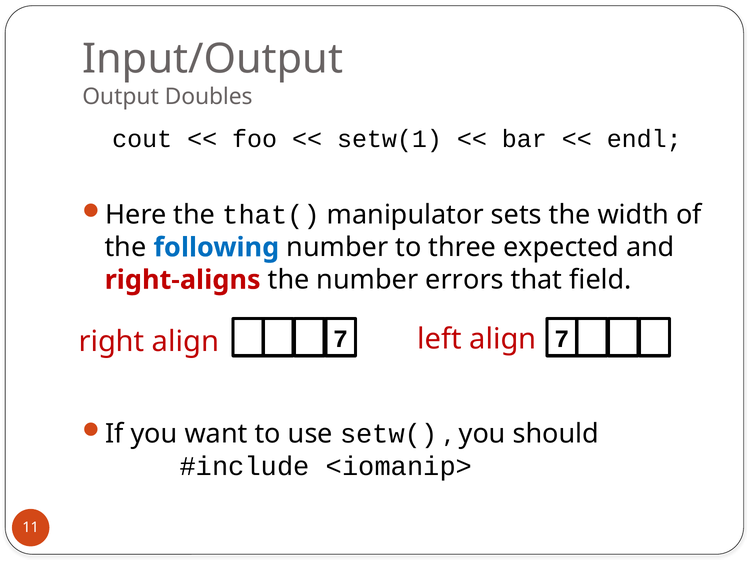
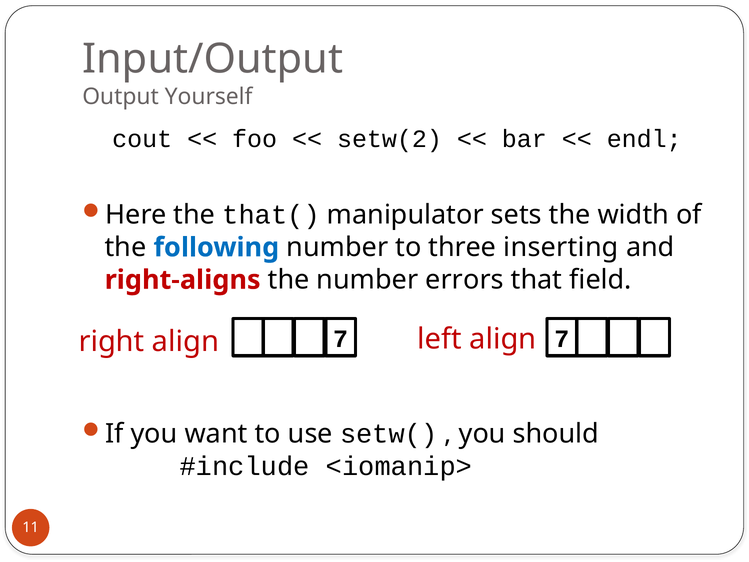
Doubles: Doubles -> Yourself
setw(1: setw(1 -> setw(2
expected: expected -> inserting
